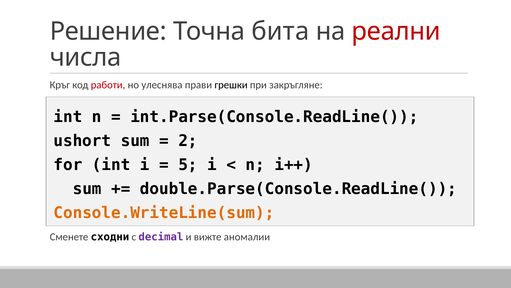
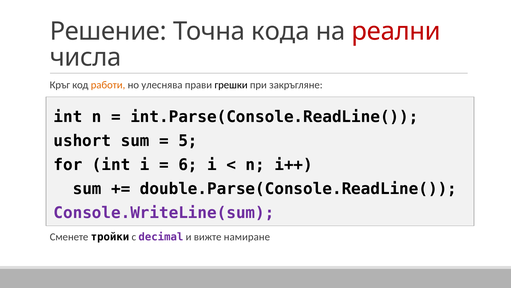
бита: бита -> кода
работи colour: red -> orange
2: 2 -> 5
5: 5 -> 6
Console.WriteLine(sum colour: orange -> purple
сходни: сходни -> тройки
аномалии: аномалии -> намиране
